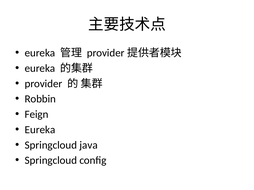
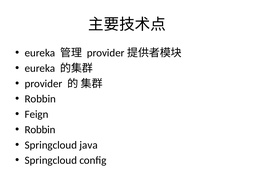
Eureka at (40, 130): Eureka -> Robbin
